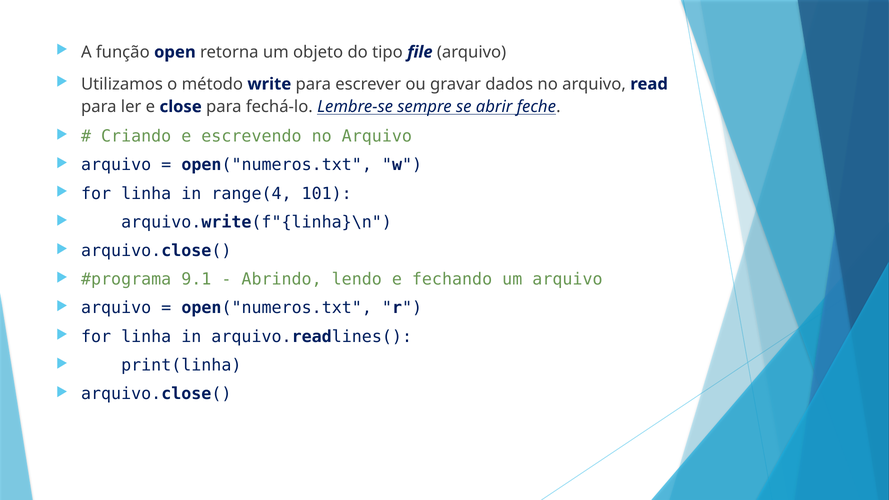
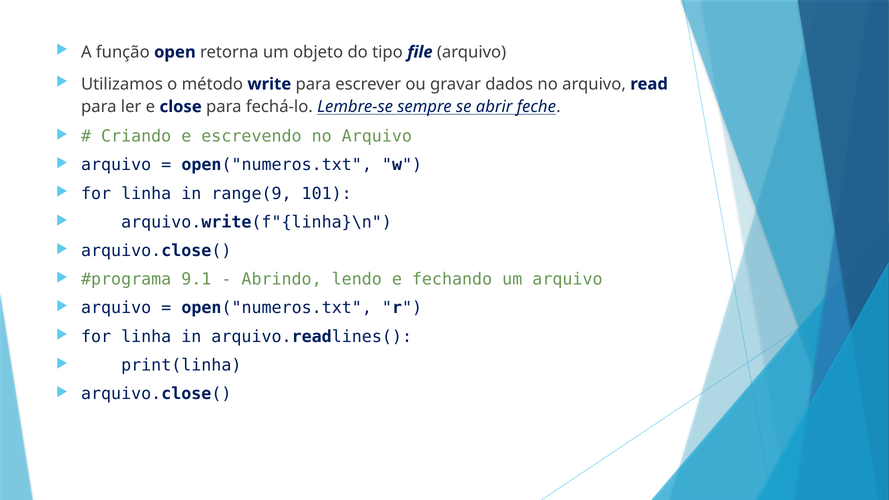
range(4: range(4 -> range(9
